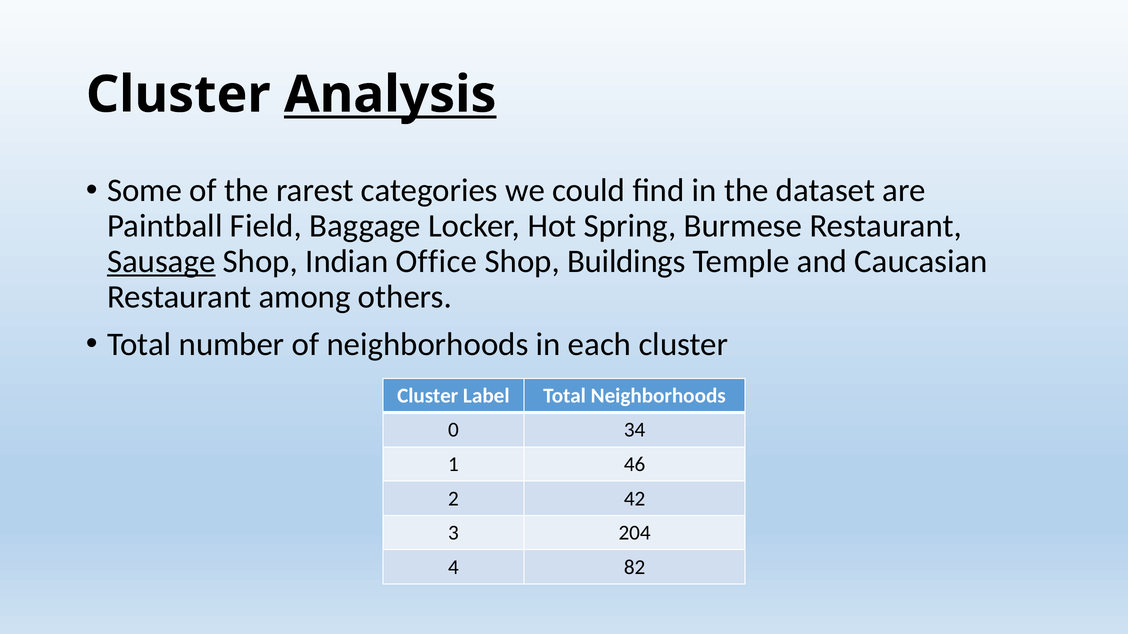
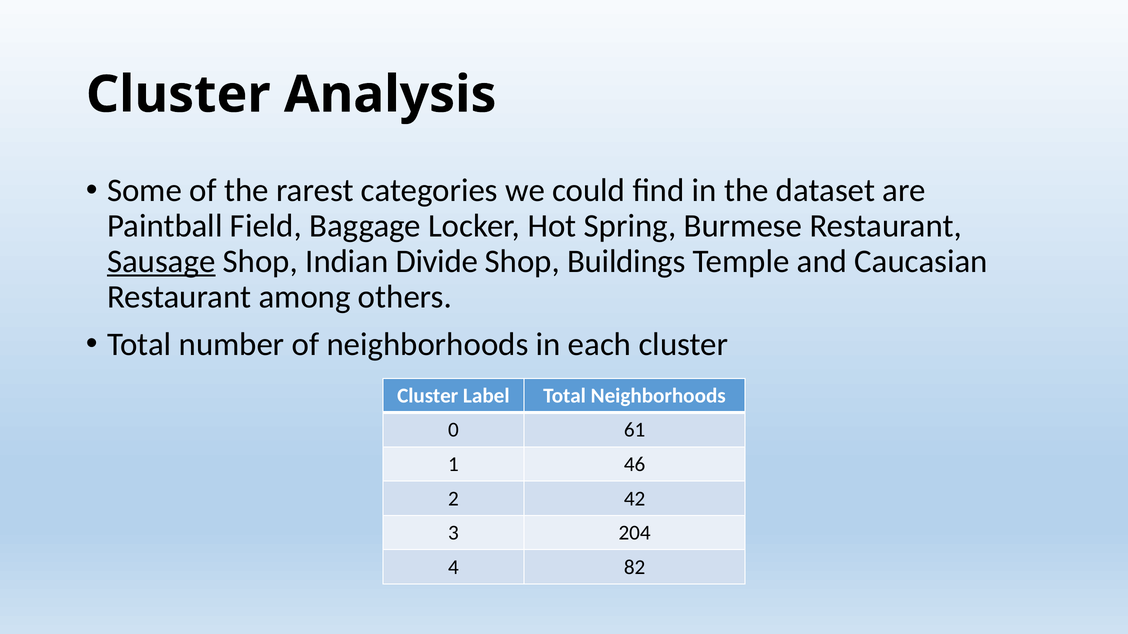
Analysis underline: present -> none
Office: Office -> Divide
34: 34 -> 61
